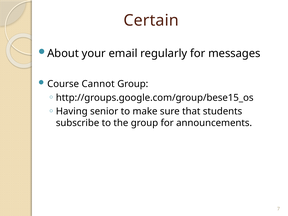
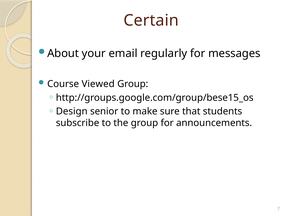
Cannot: Cannot -> Viewed
Having: Having -> Design
